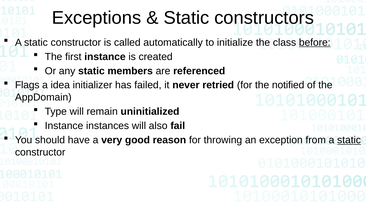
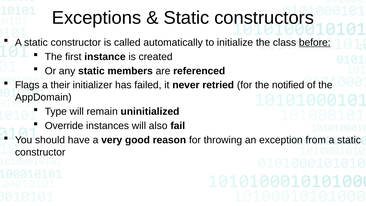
idea: idea -> their
Instance at (64, 126): Instance -> Override
static at (349, 140) underline: present -> none
